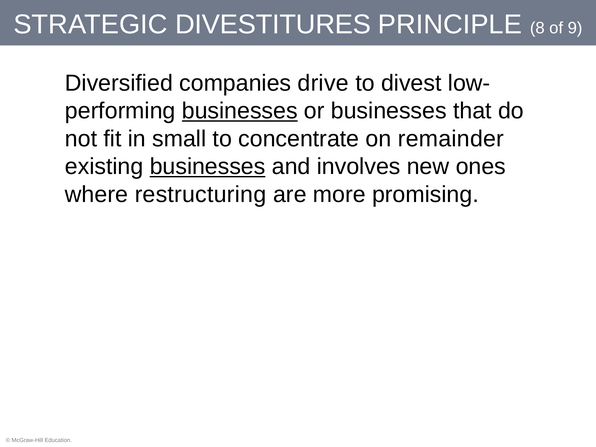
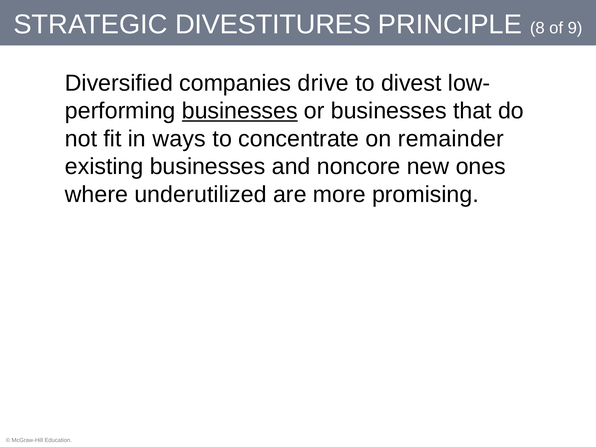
small: small -> ways
businesses at (208, 167) underline: present -> none
involves: involves -> noncore
restructuring: restructuring -> underutilized
